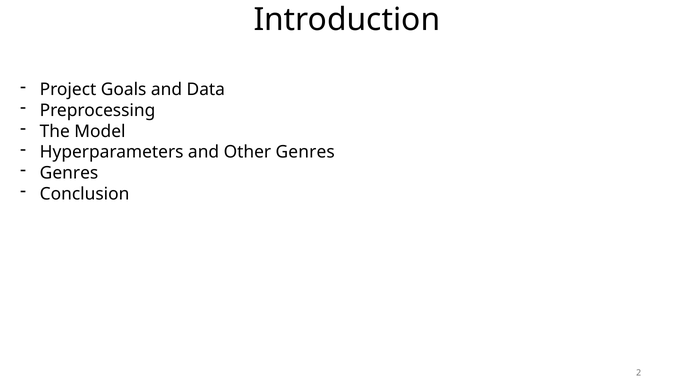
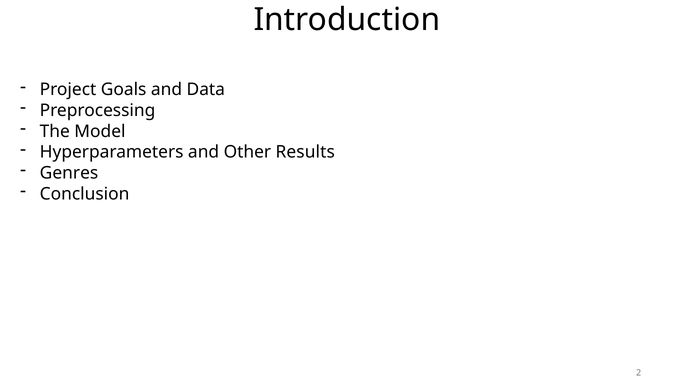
Other Genres: Genres -> Results
